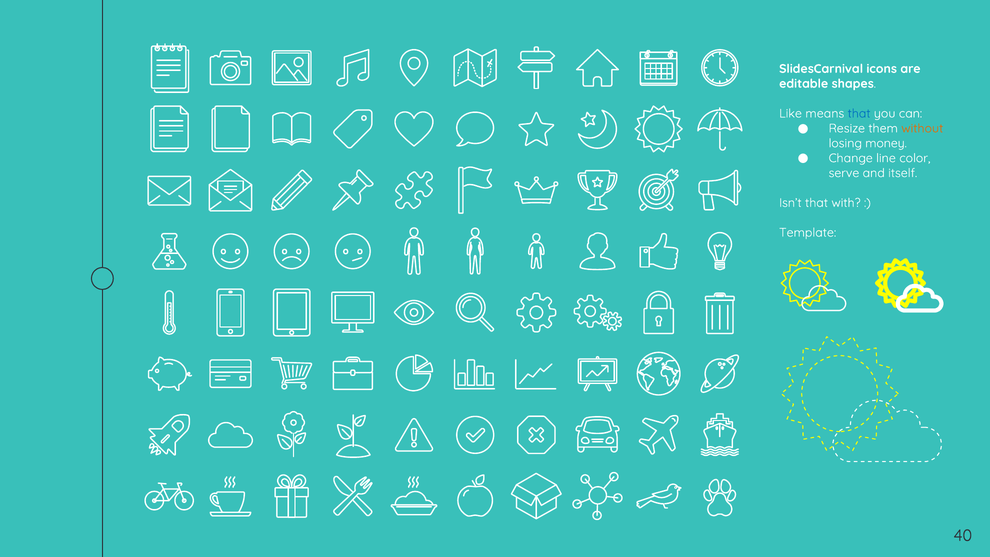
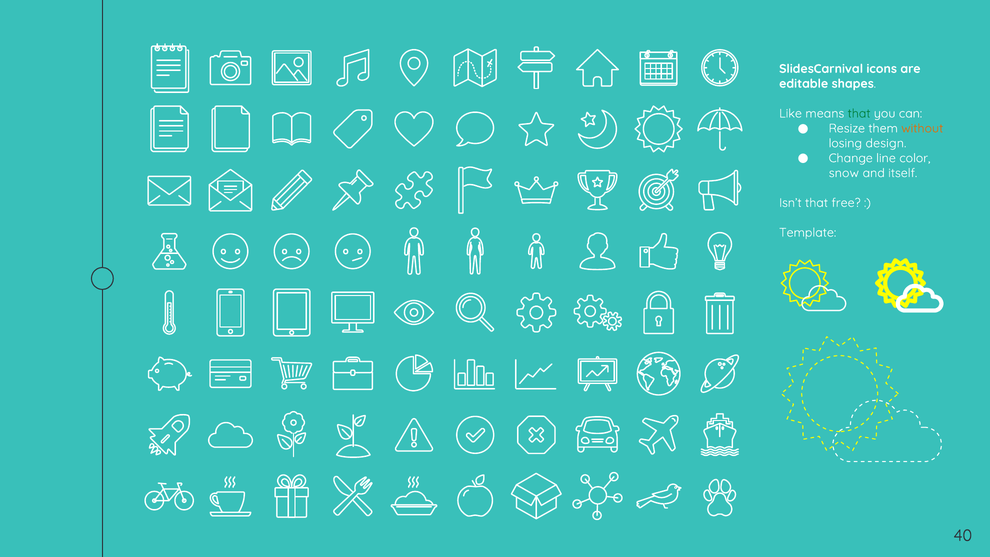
that at (859, 113) colour: blue -> green
money: money -> design
serve: serve -> snow
with: with -> free
